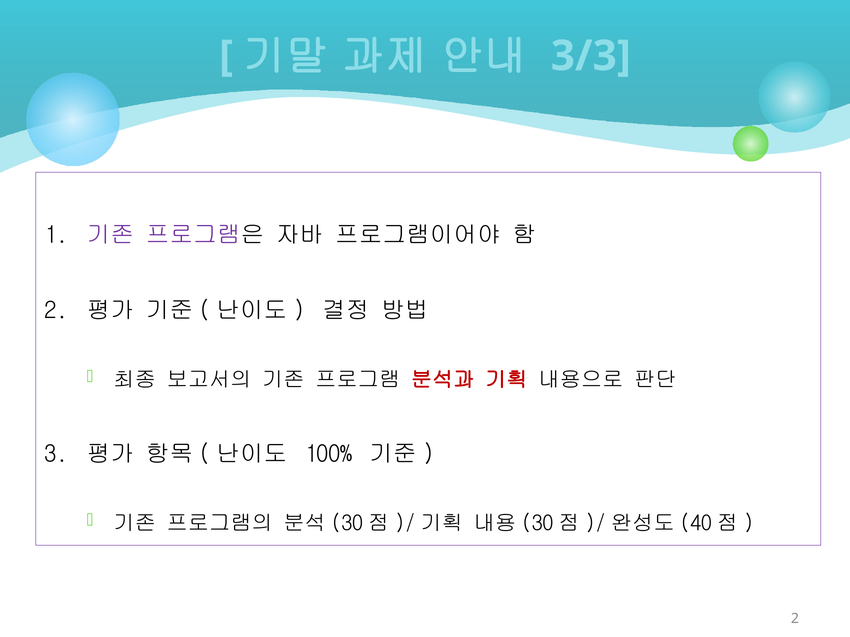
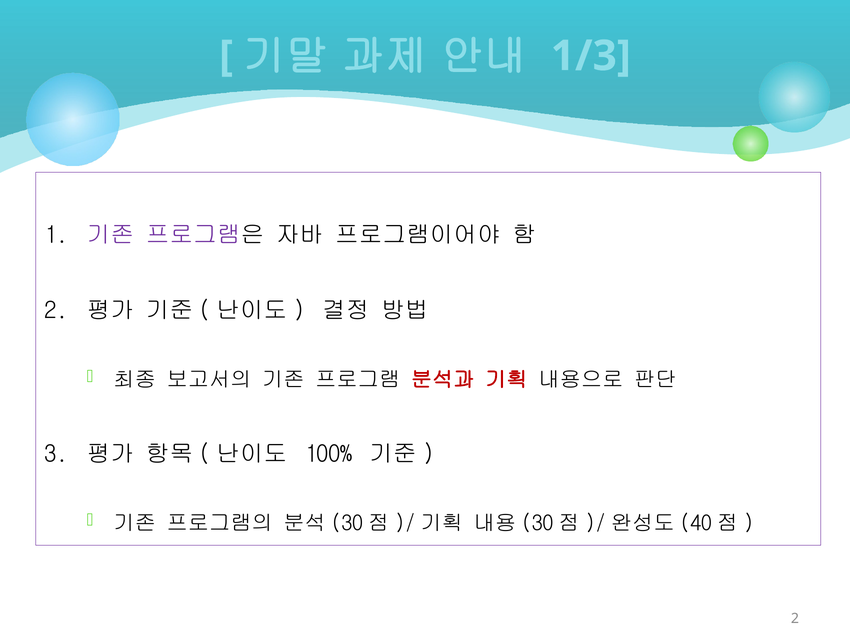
3/3: 3/3 -> 1/3
